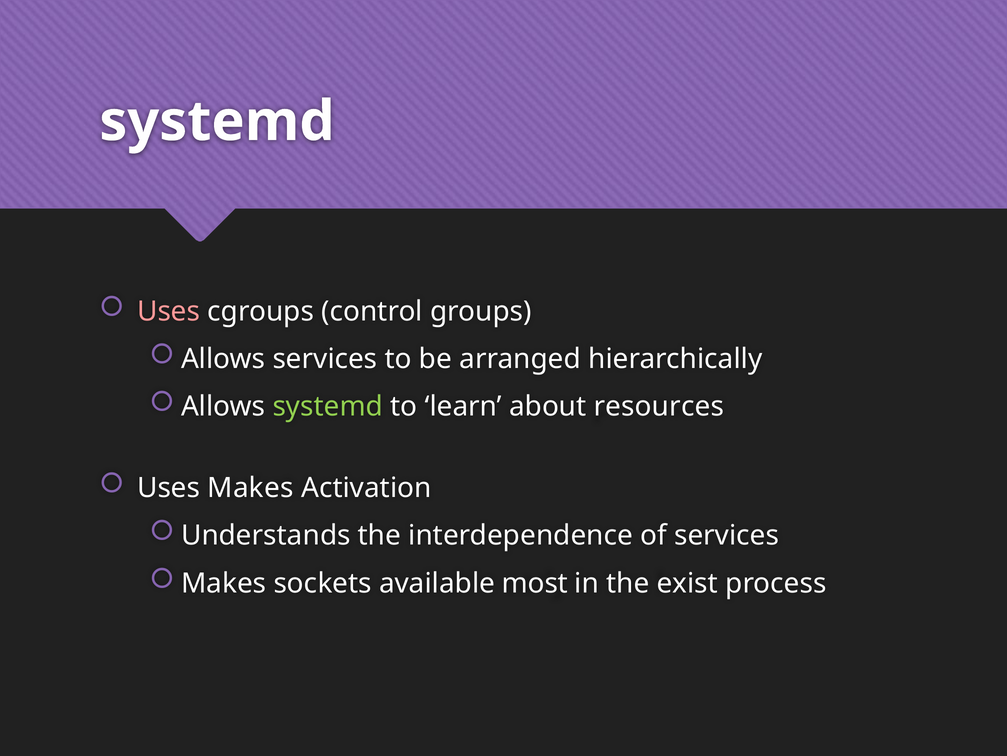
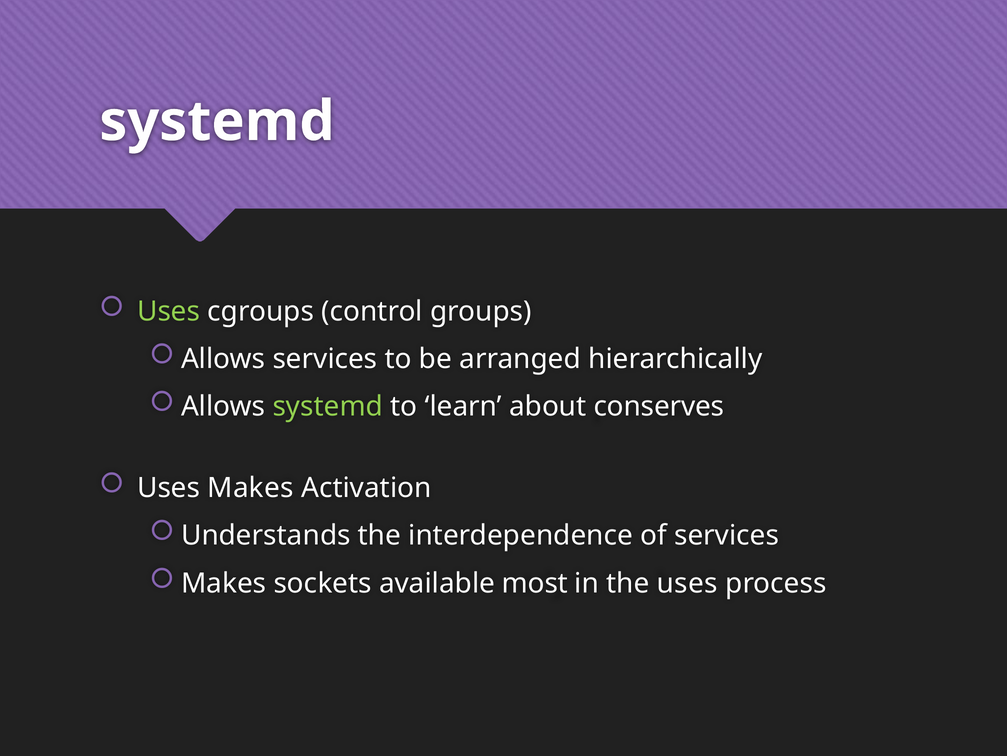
Uses at (169, 311) colour: pink -> light green
resources: resources -> conserves
the exist: exist -> uses
